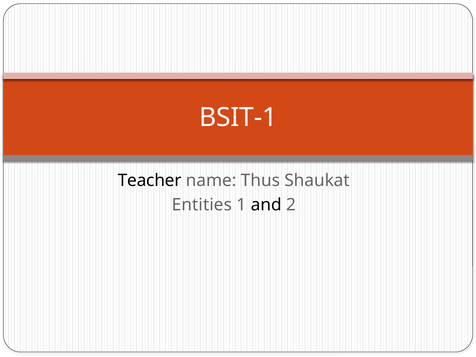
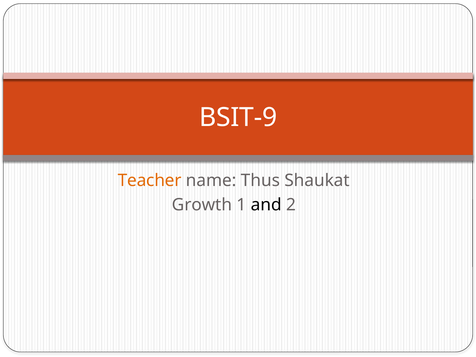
BSIT-1: BSIT-1 -> BSIT-9
Teacher colour: black -> orange
Entities: Entities -> Growth
